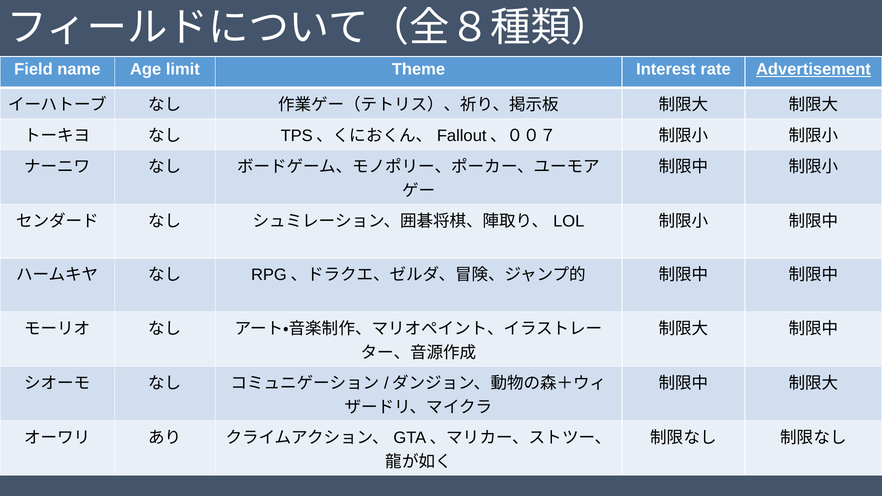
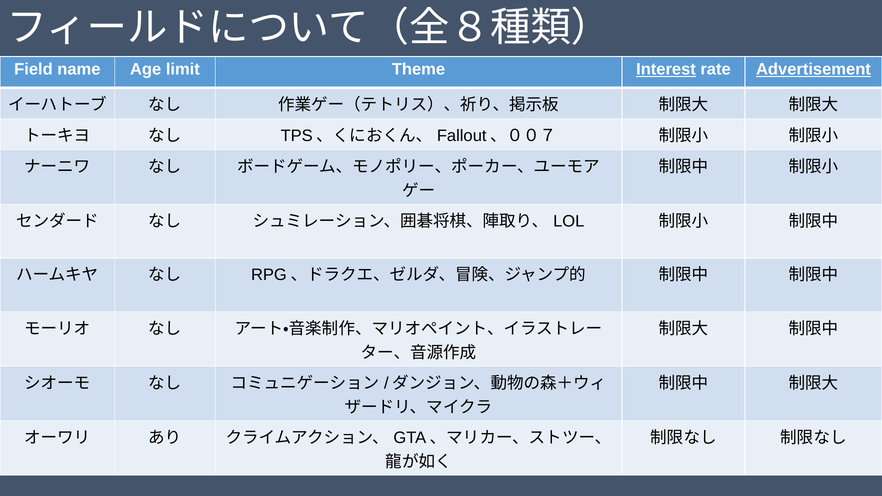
Interest underline: none -> present
